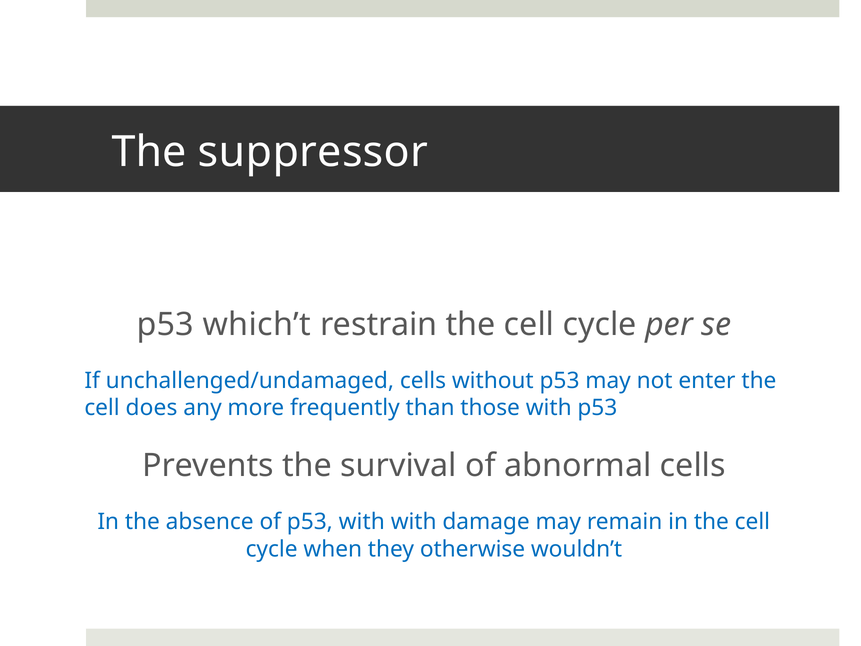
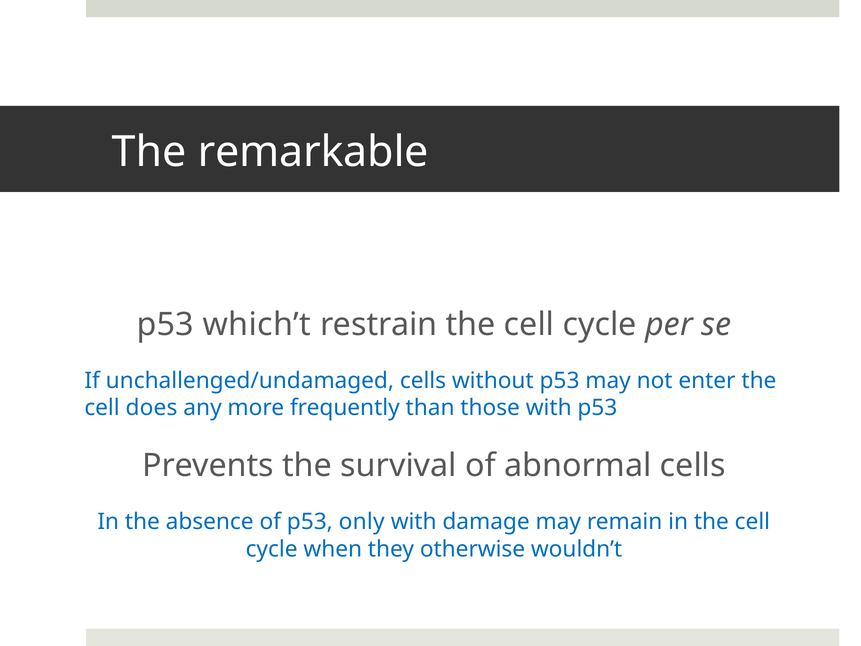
suppressor: suppressor -> remarkable
p53 with: with -> only
